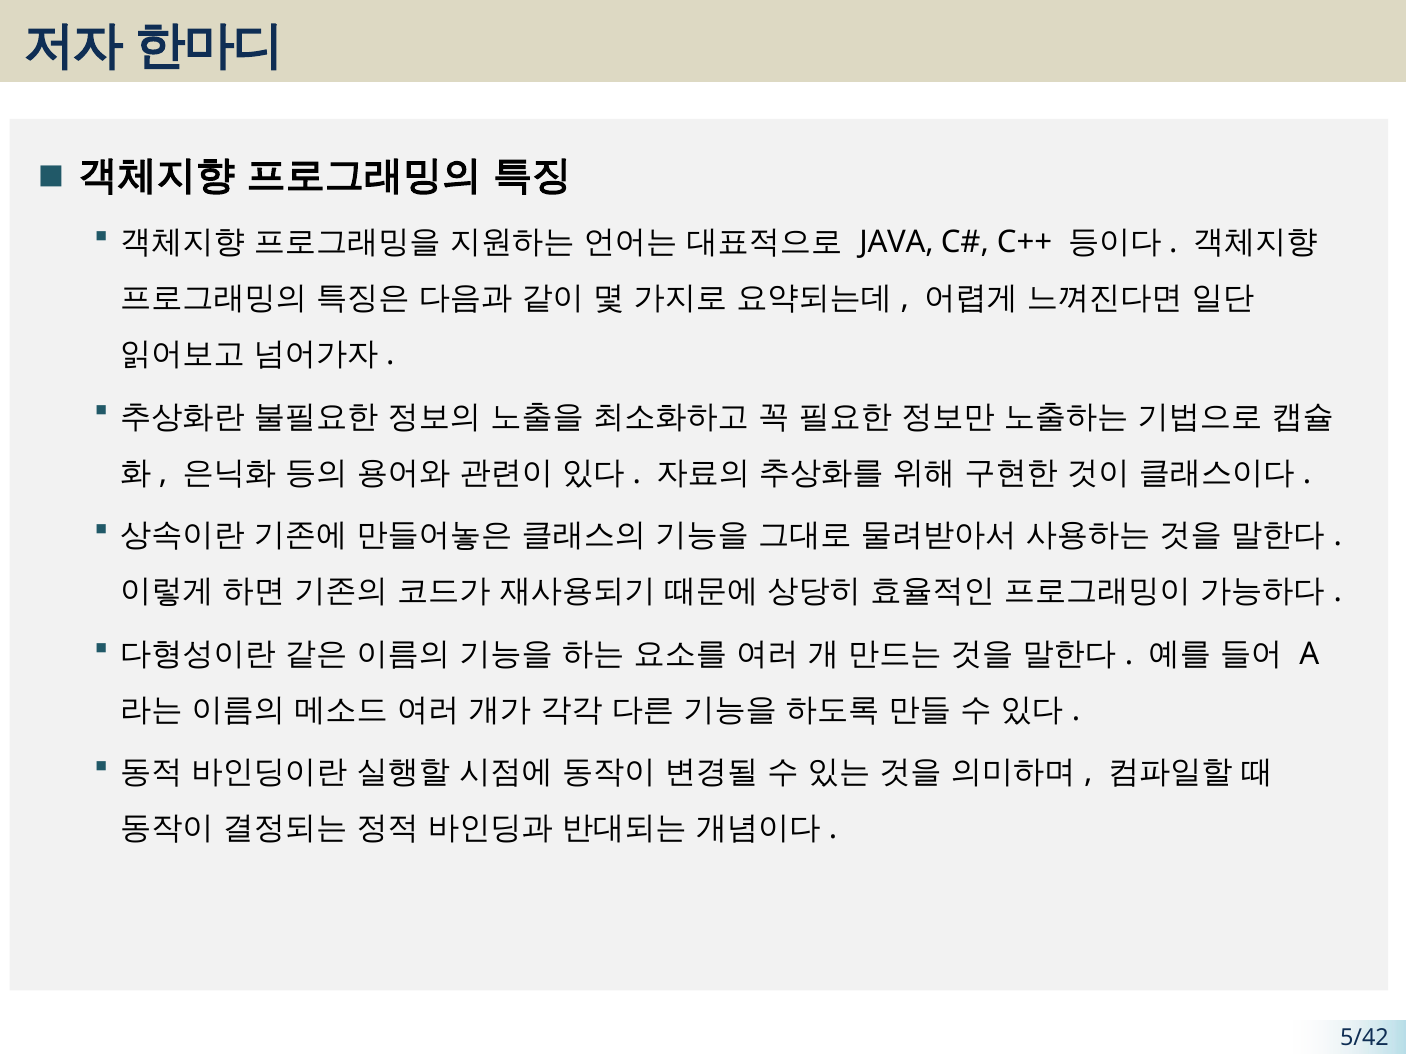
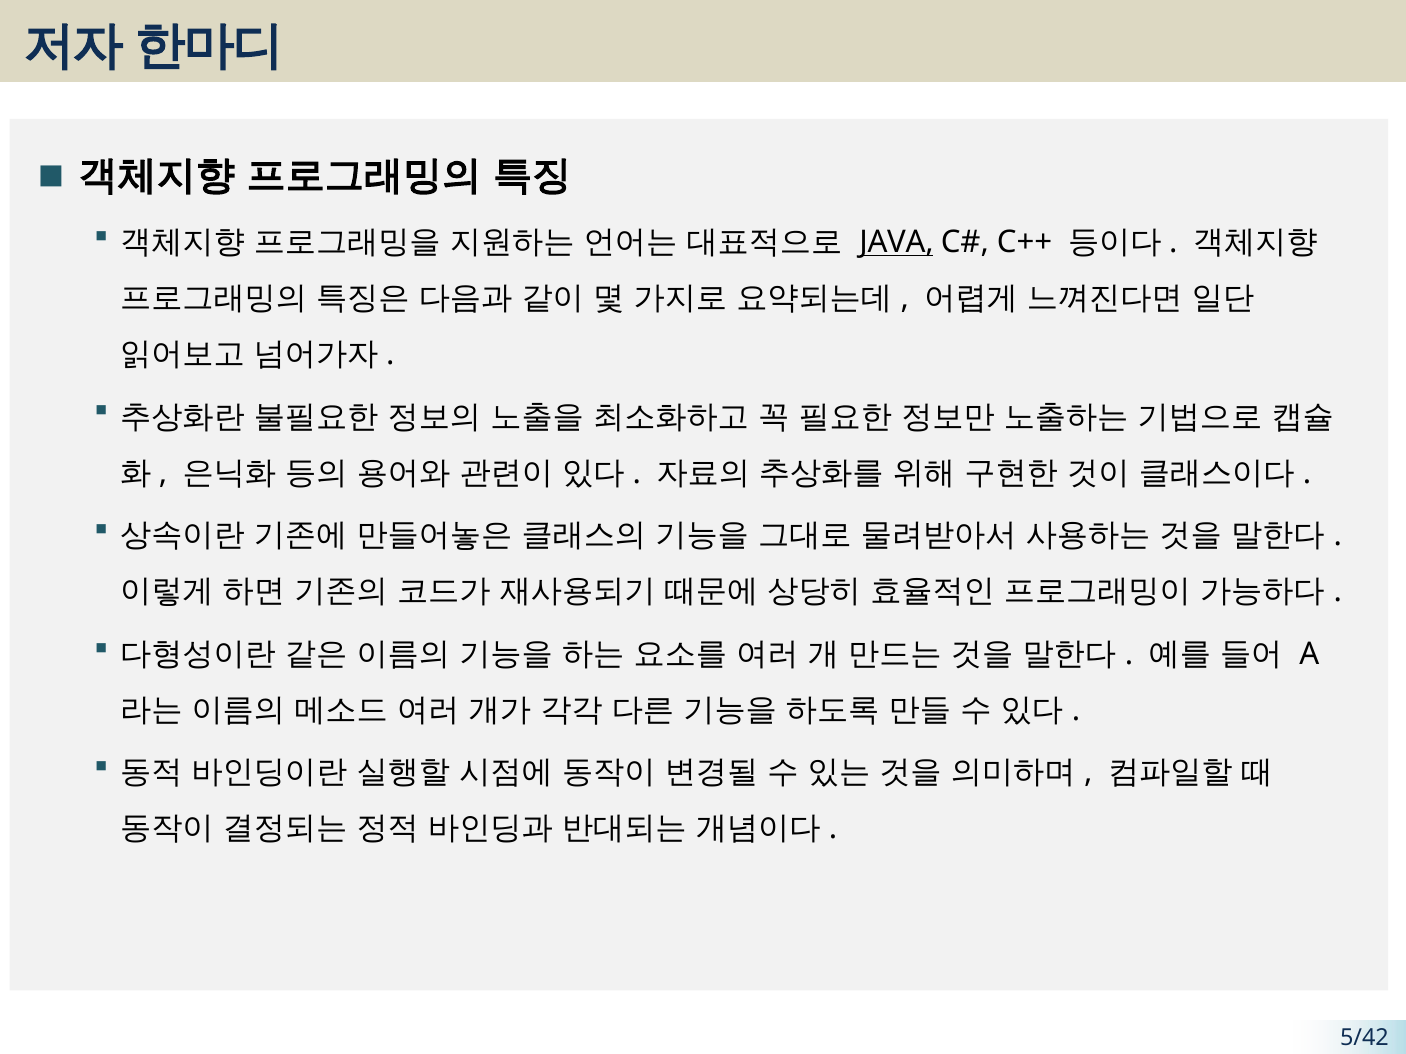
JAVA underline: none -> present
